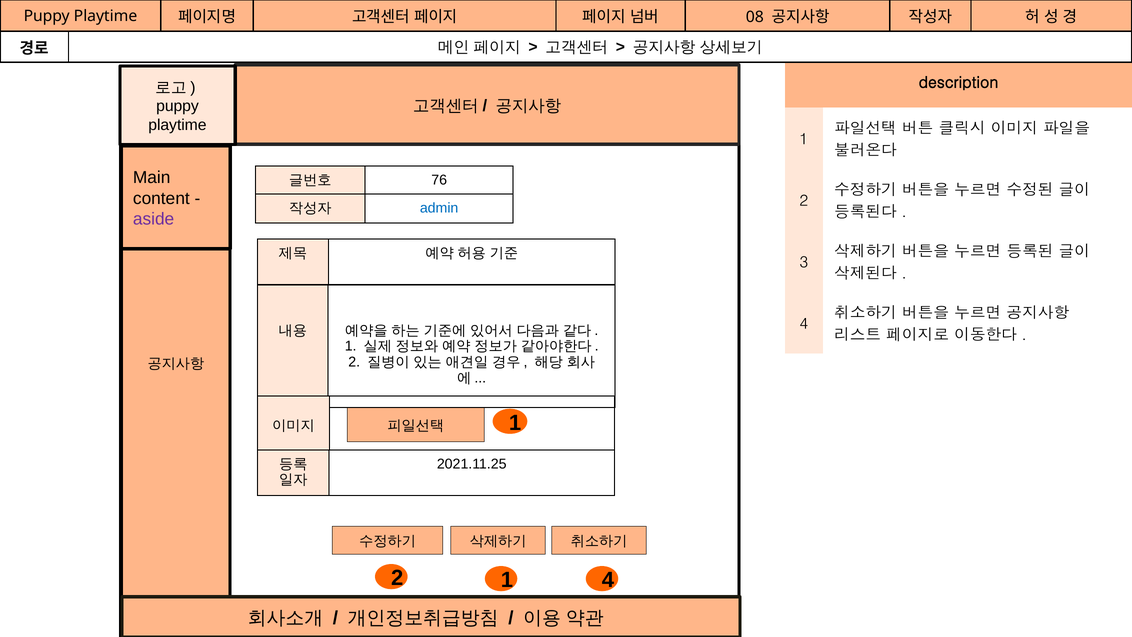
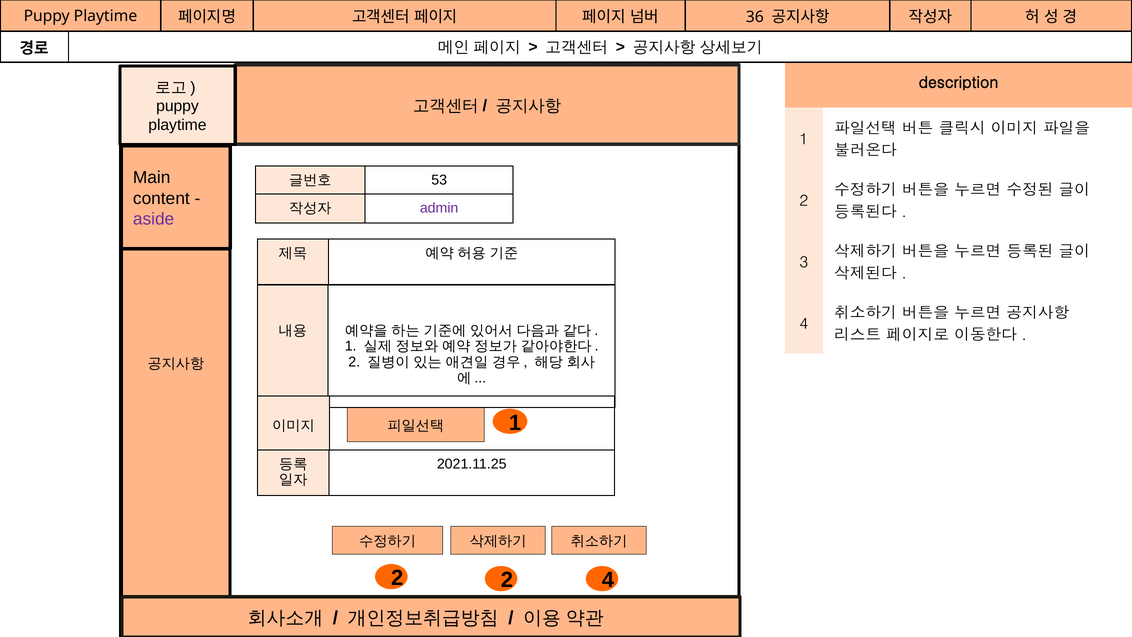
08: 08 -> 36
76: 76 -> 53
admin colour: blue -> purple
2 1: 1 -> 2
